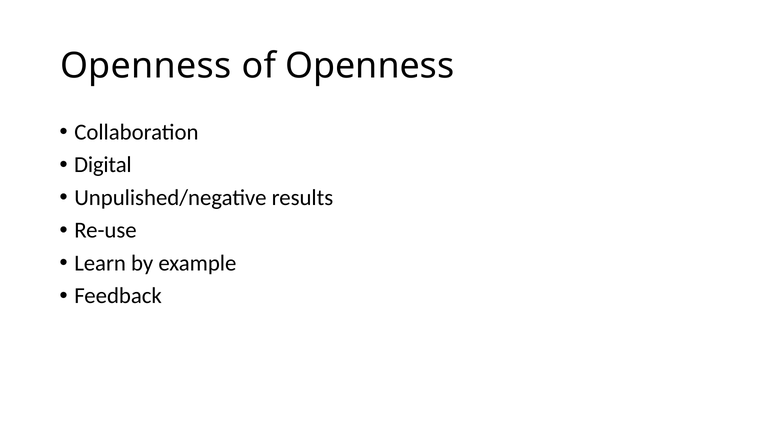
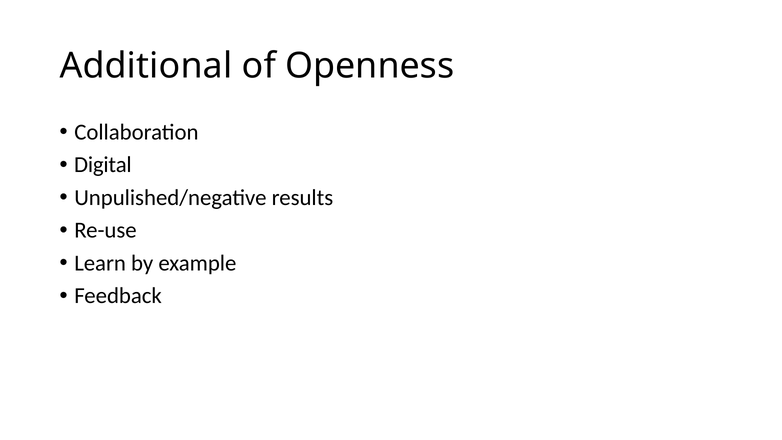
Openness at (146, 66): Openness -> Additional
